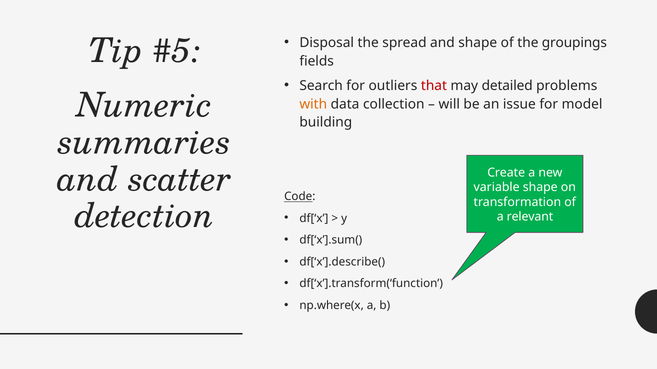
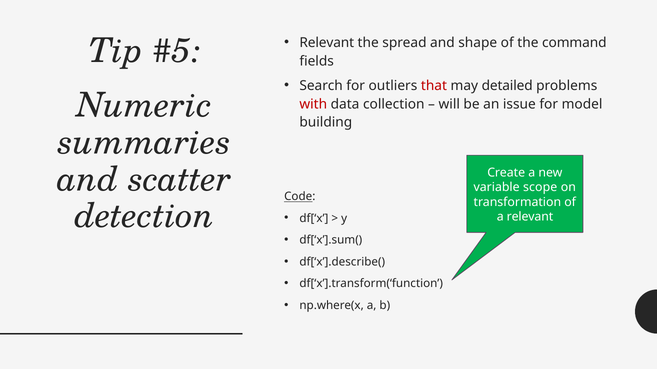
Disposal at (327, 43): Disposal -> Relevant
groupings: groupings -> command
with colour: orange -> red
variable shape: shape -> scope
